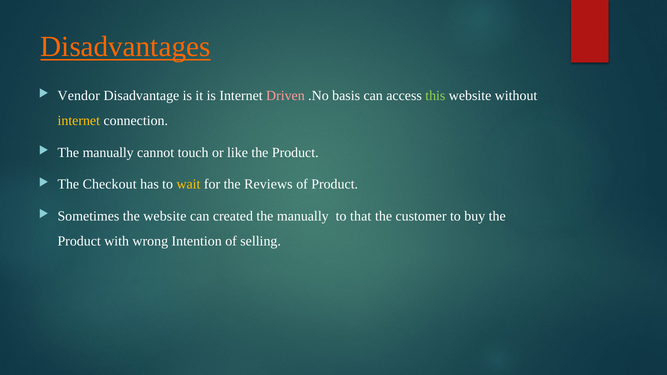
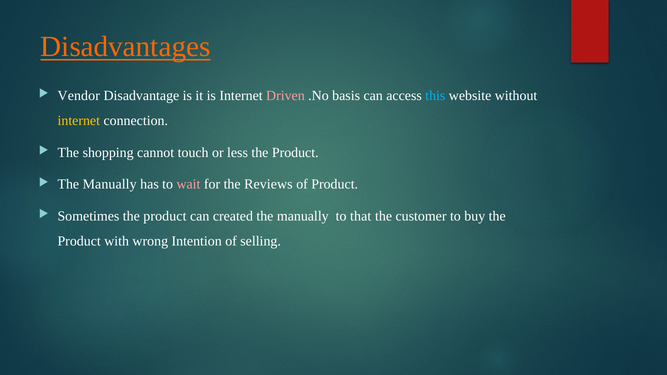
this colour: light green -> light blue
manually at (108, 153): manually -> shopping
like: like -> less
Checkout at (110, 184): Checkout -> Manually
wait colour: yellow -> pink
Sometimes the website: website -> product
